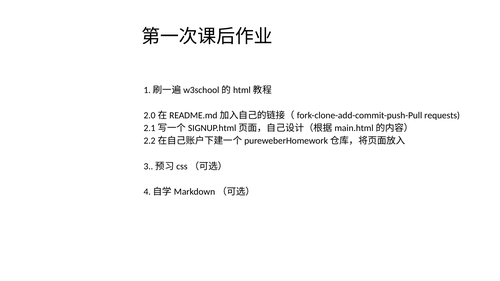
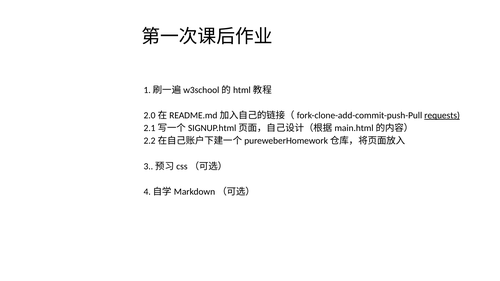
requests underline: none -> present
